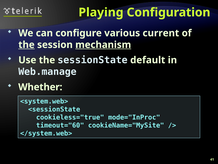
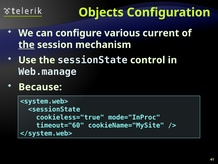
Playing: Playing -> Objects
mechanism underline: present -> none
default: default -> control
Whether: Whether -> Because
